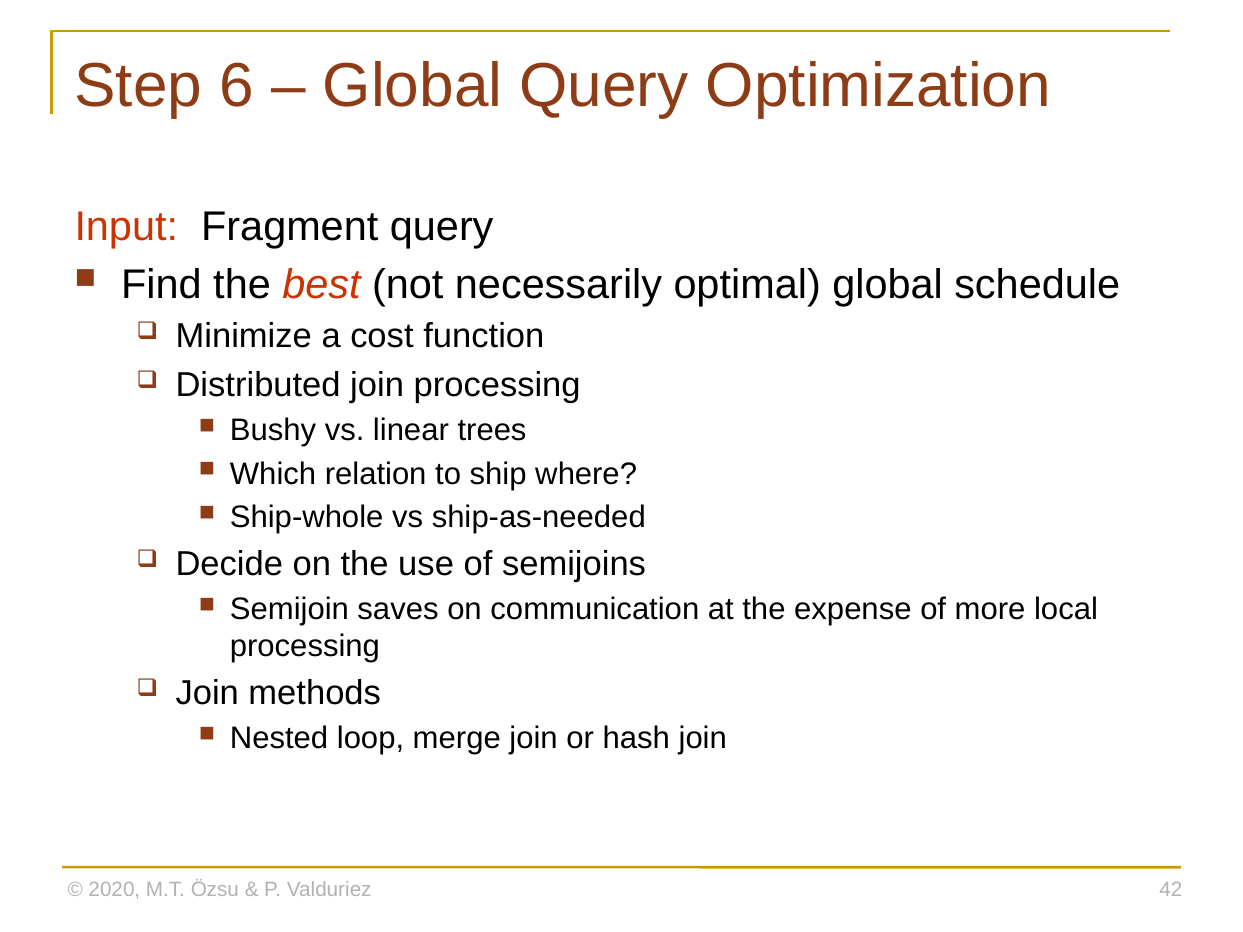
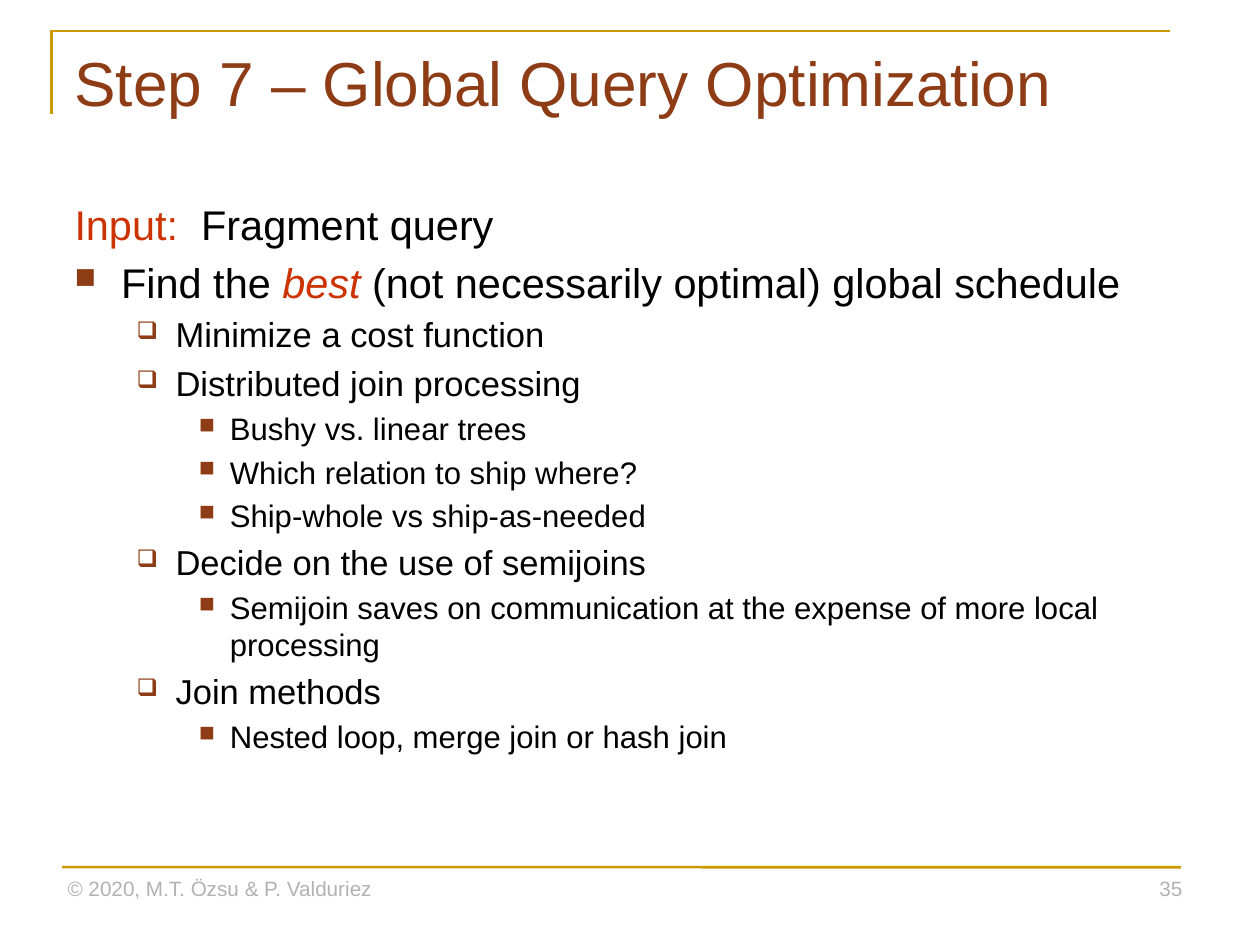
6: 6 -> 7
42: 42 -> 35
